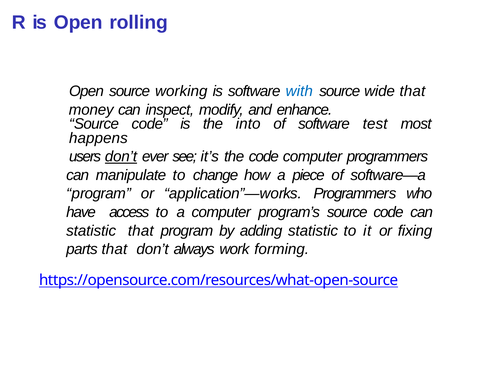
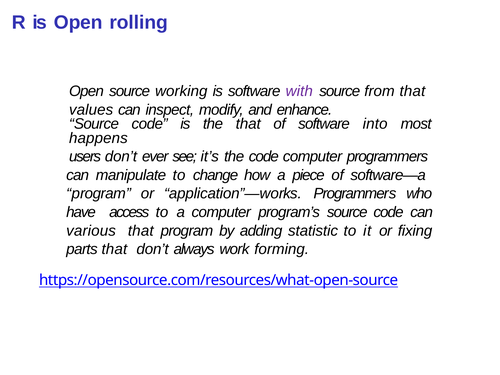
with colour: blue -> purple
wide: wide -> from
money: money -> values
the into: into -> that
test: test -> into
don’t at (121, 157) underline: present -> none
statistic at (91, 231): statistic -> various
